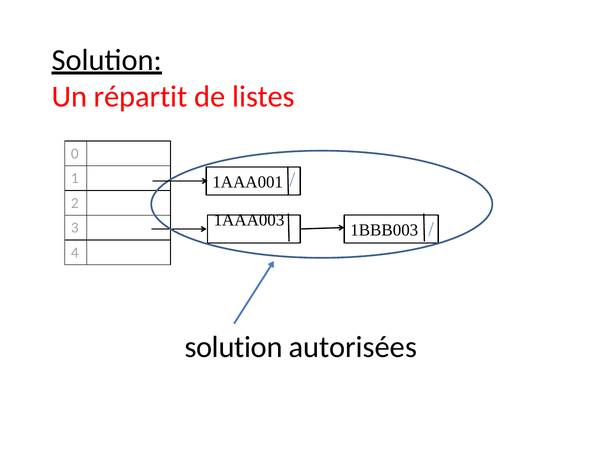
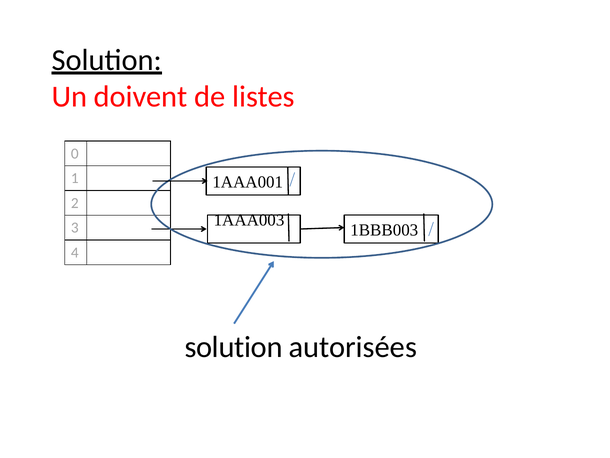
répartit: répartit -> doivent
